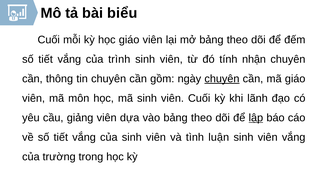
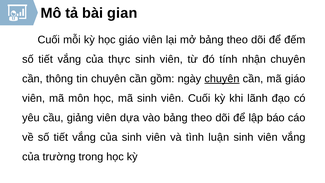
biểu: biểu -> gian
trình: trình -> thực
lập underline: present -> none
